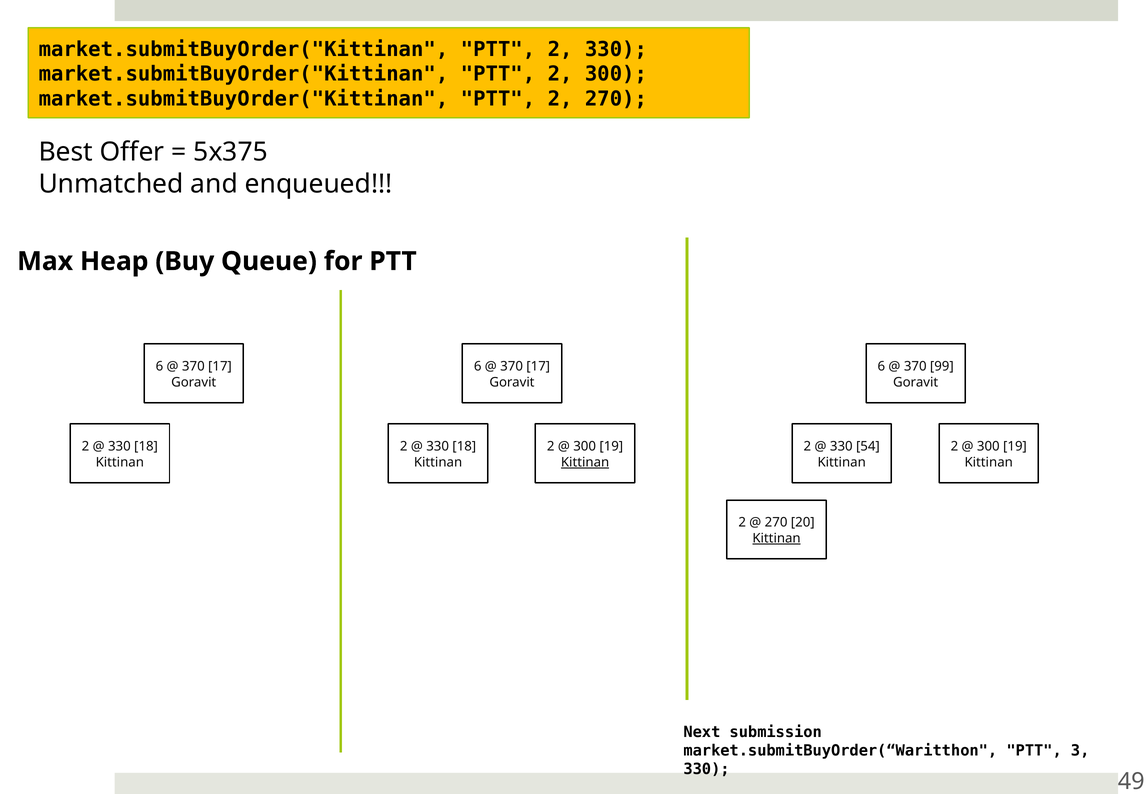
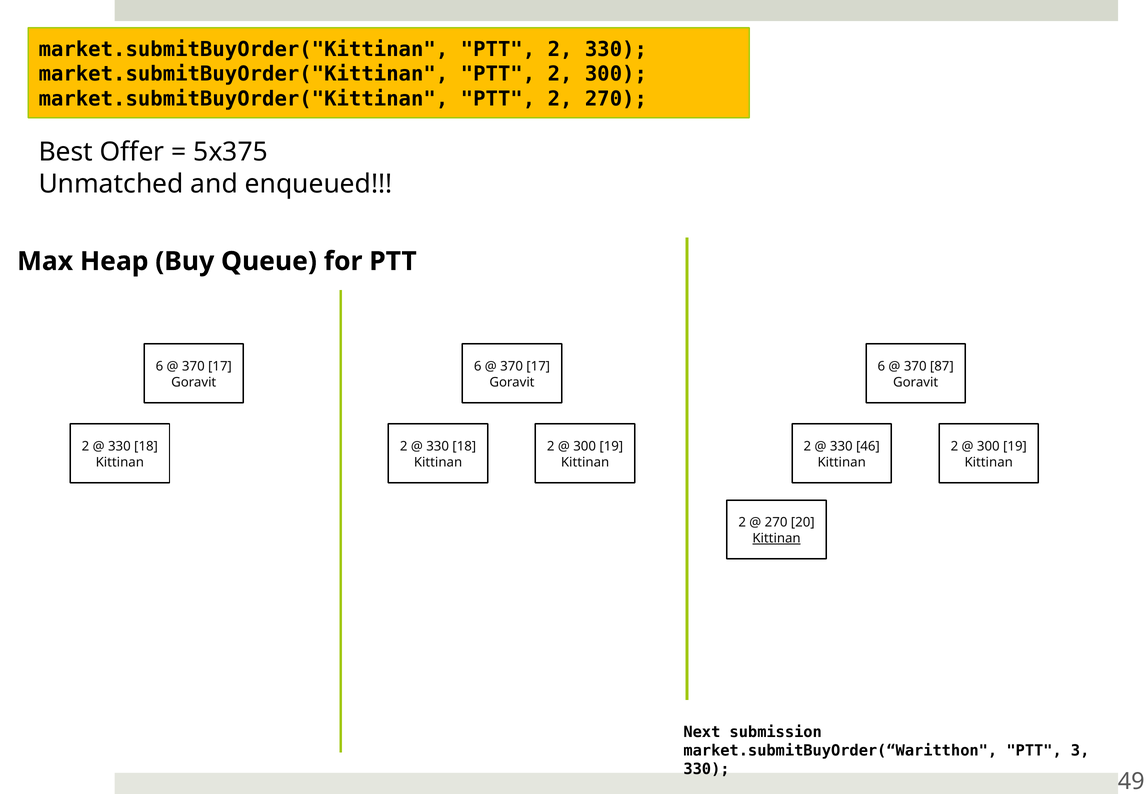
99: 99 -> 87
54: 54 -> 46
Kittinan at (585, 462) underline: present -> none
